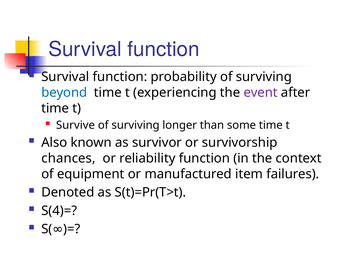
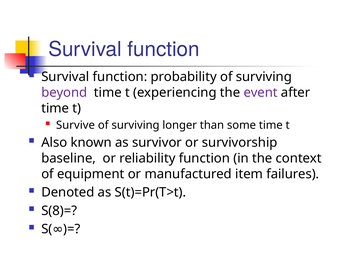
beyond colour: blue -> purple
chances: chances -> baseline
S(4)=: S(4)= -> S(8)=
